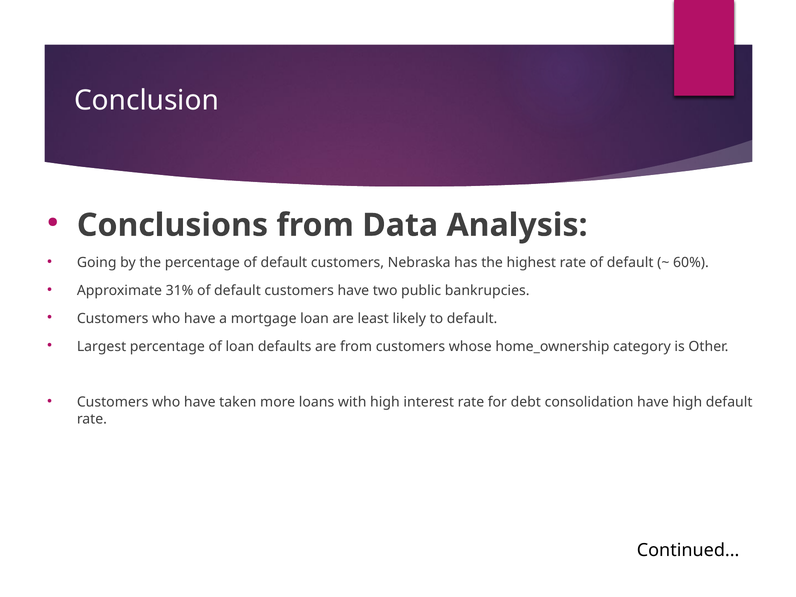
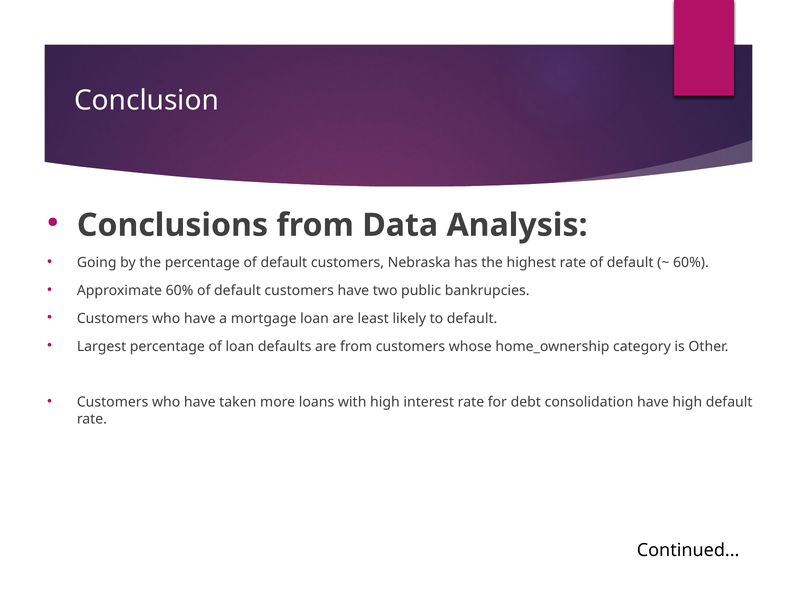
Approximate 31%: 31% -> 60%
